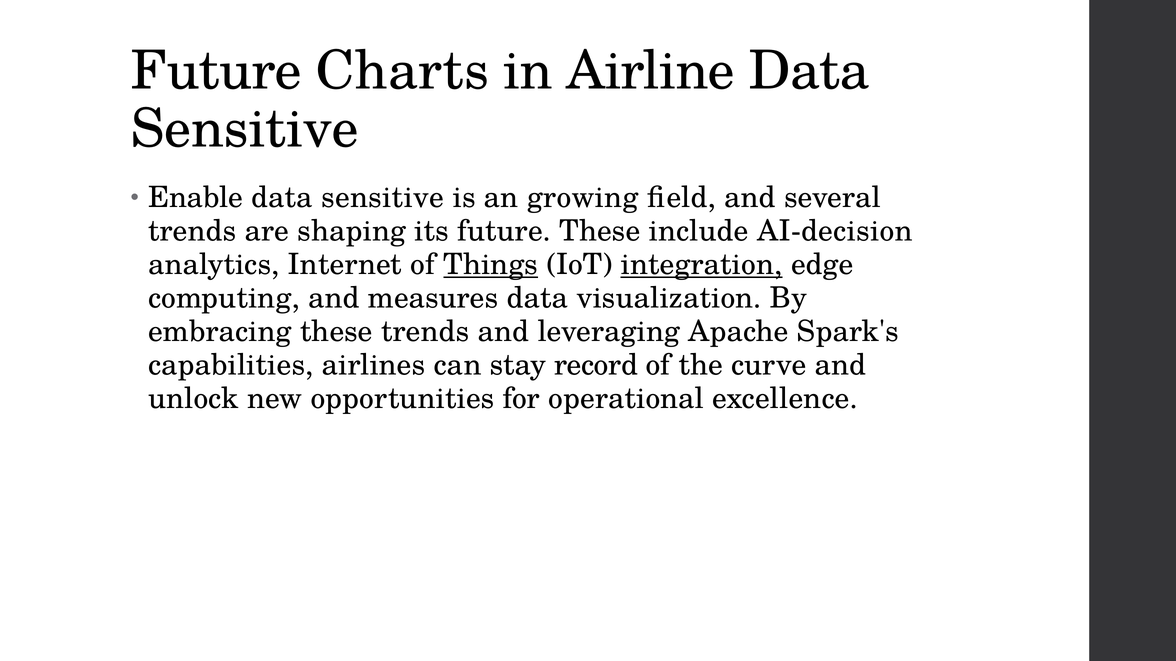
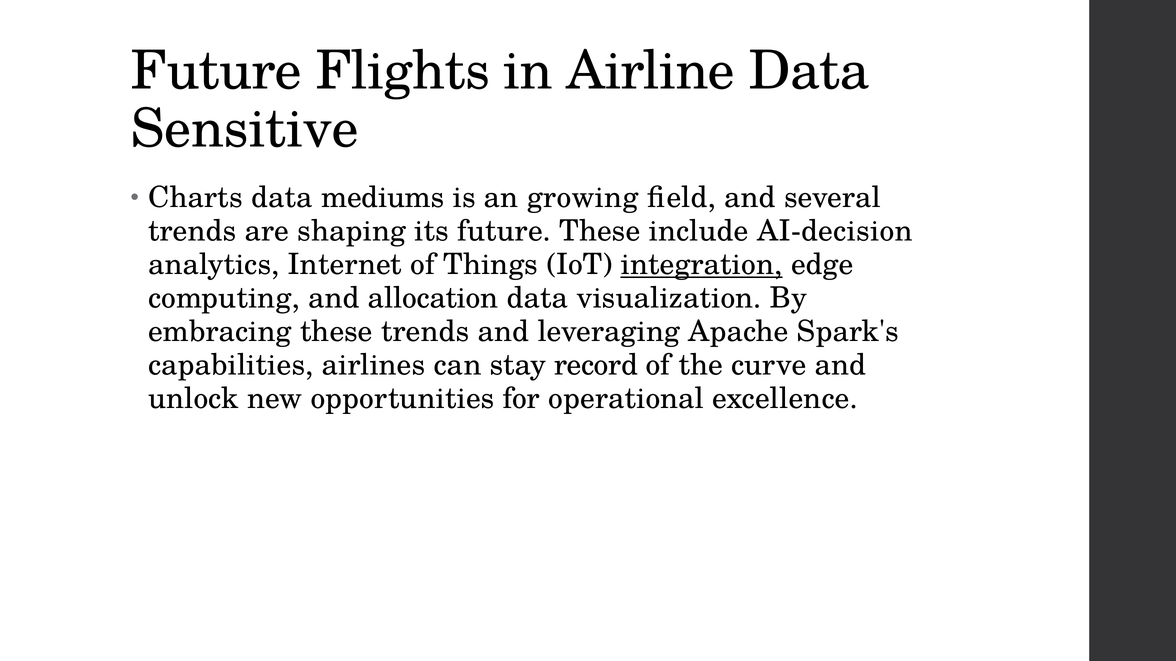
Charts: Charts -> Flights
Enable: Enable -> Charts
sensitive at (383, 198): sensitive -> mediums
Things underline: present -> none
measures: measures -> allocation
